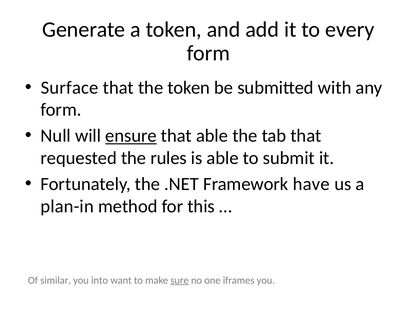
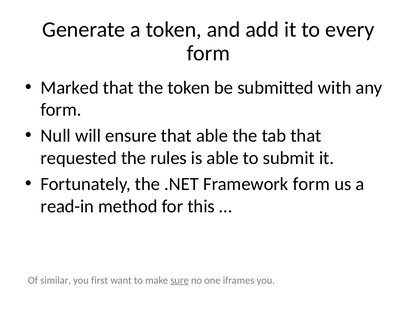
Surface: Surface -> Marked
ensure underline: present -> none
Framework have: have -> form
plan-in: plan-in -> read-in
into: into -> first
